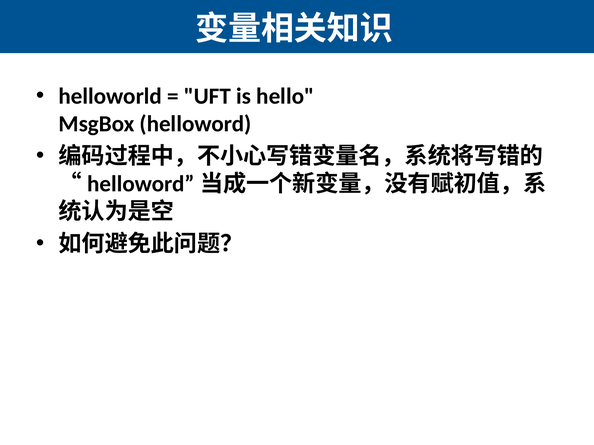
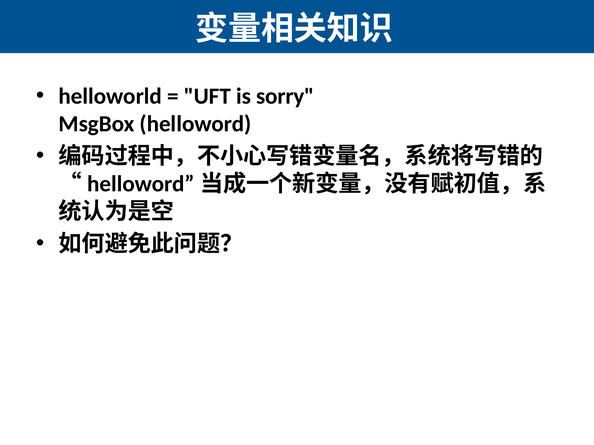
hello: hello -> sorry
